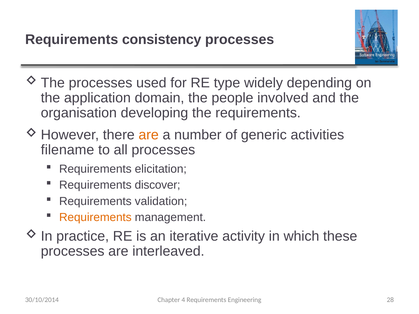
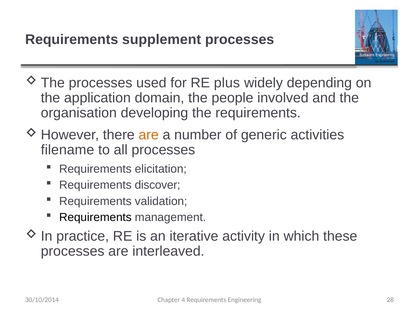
consistency: consistency -> supplement
type: type -> plus
Requirements at (95, 217) colour: orange -> black
